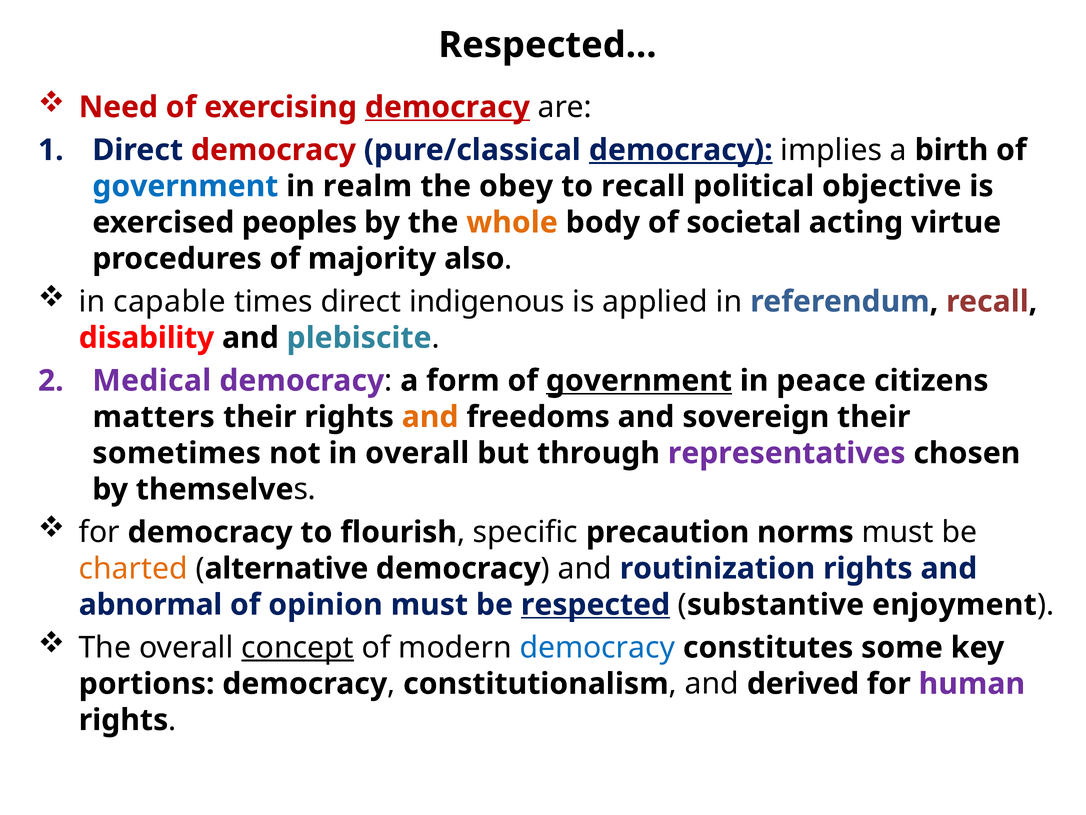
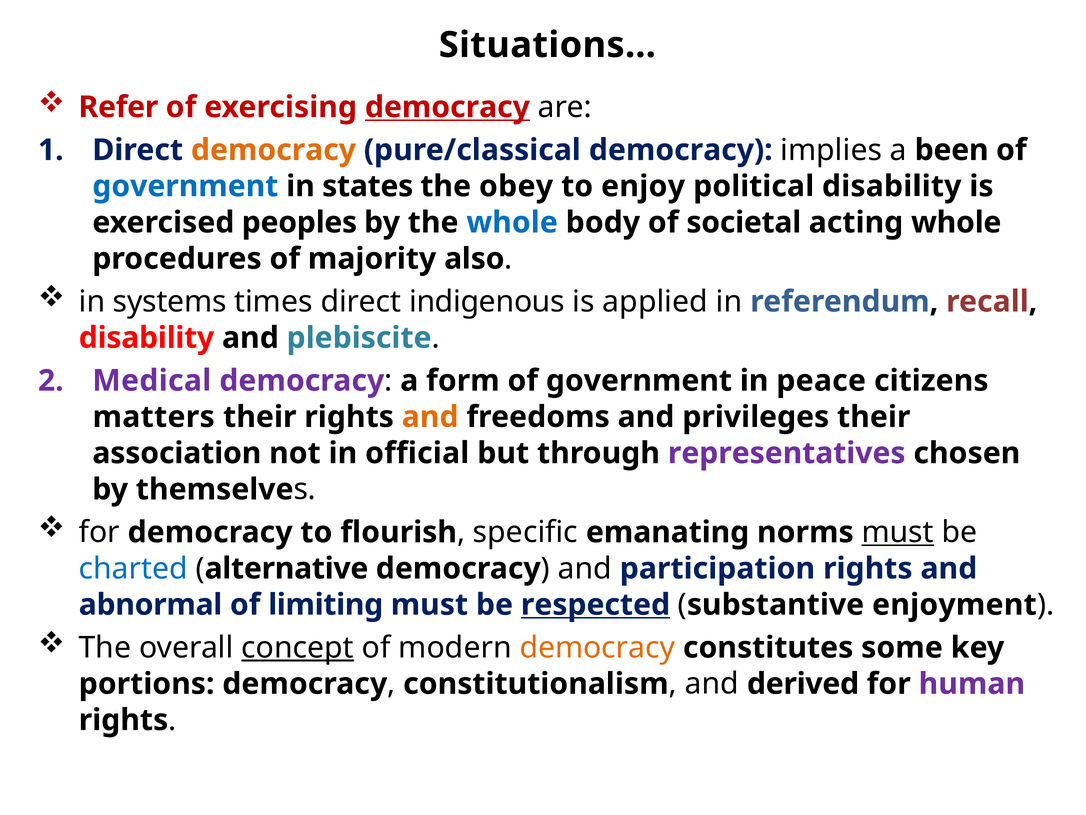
Respected…: Respected… -> Situations…
Need: Need -> Refer
democracy at (273, 150) colour: red -> orange
democracy at (681, 150) underline: present -> none
birth: birth -> been
realm: realm -> states
to recall: recall -> enjoy
political objective: objective -> disability
whole at (512, 222) colour: orange -> blue
acting virtue: virtue -> whole
capable: capable -> systems
government at (639, 380) underline: present -> none
sovereign: sovereign -> privileges
sometimes: sometimes -> association
in overall: overall -> official
precaution: precaution -> emanating
must at (898, 532) underline: none -> present
charted colour: orange -> blue
routinization: routinization -> participation
opinion: opinion -> limiting
democracy at (597, 647) colour: blue -> orange
